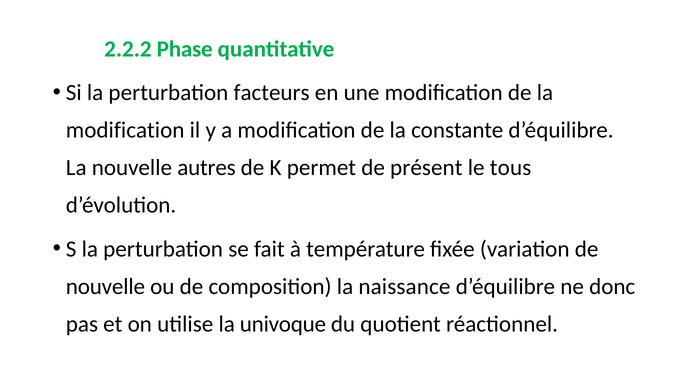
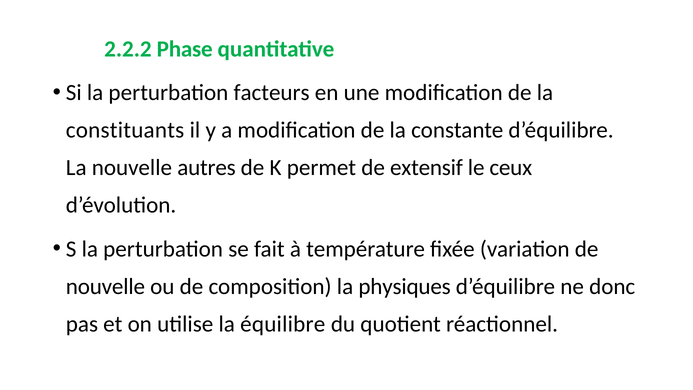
modification at (125, 130): modification -> constituants
présent: présent -> extensif
tous: tous -> ceux
naissance: naissance -> physiques
univoque: univoque -> équilibre
